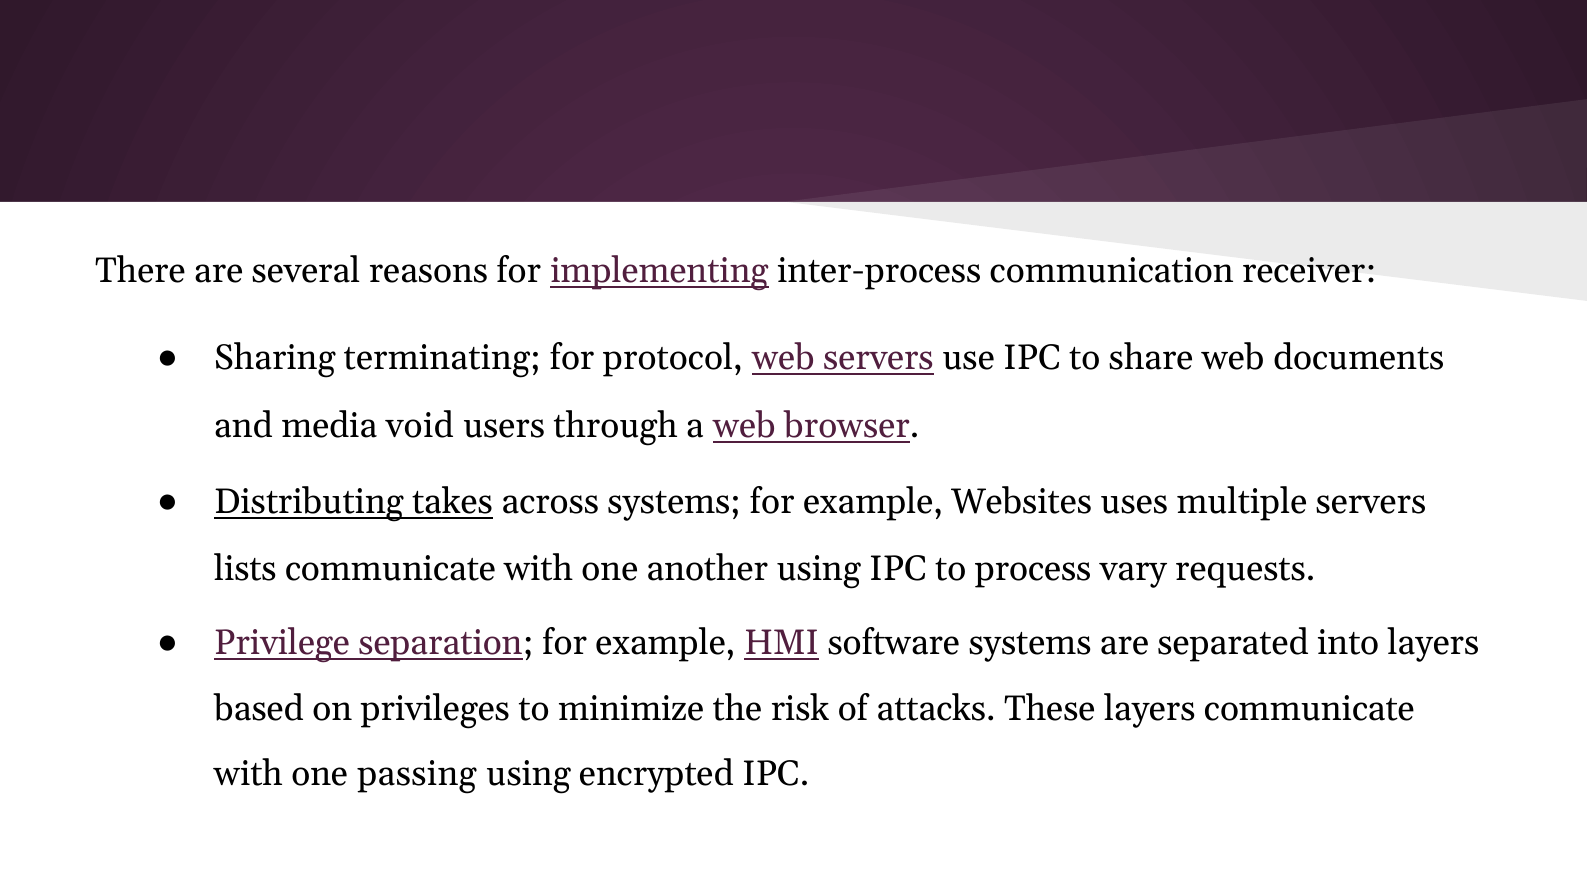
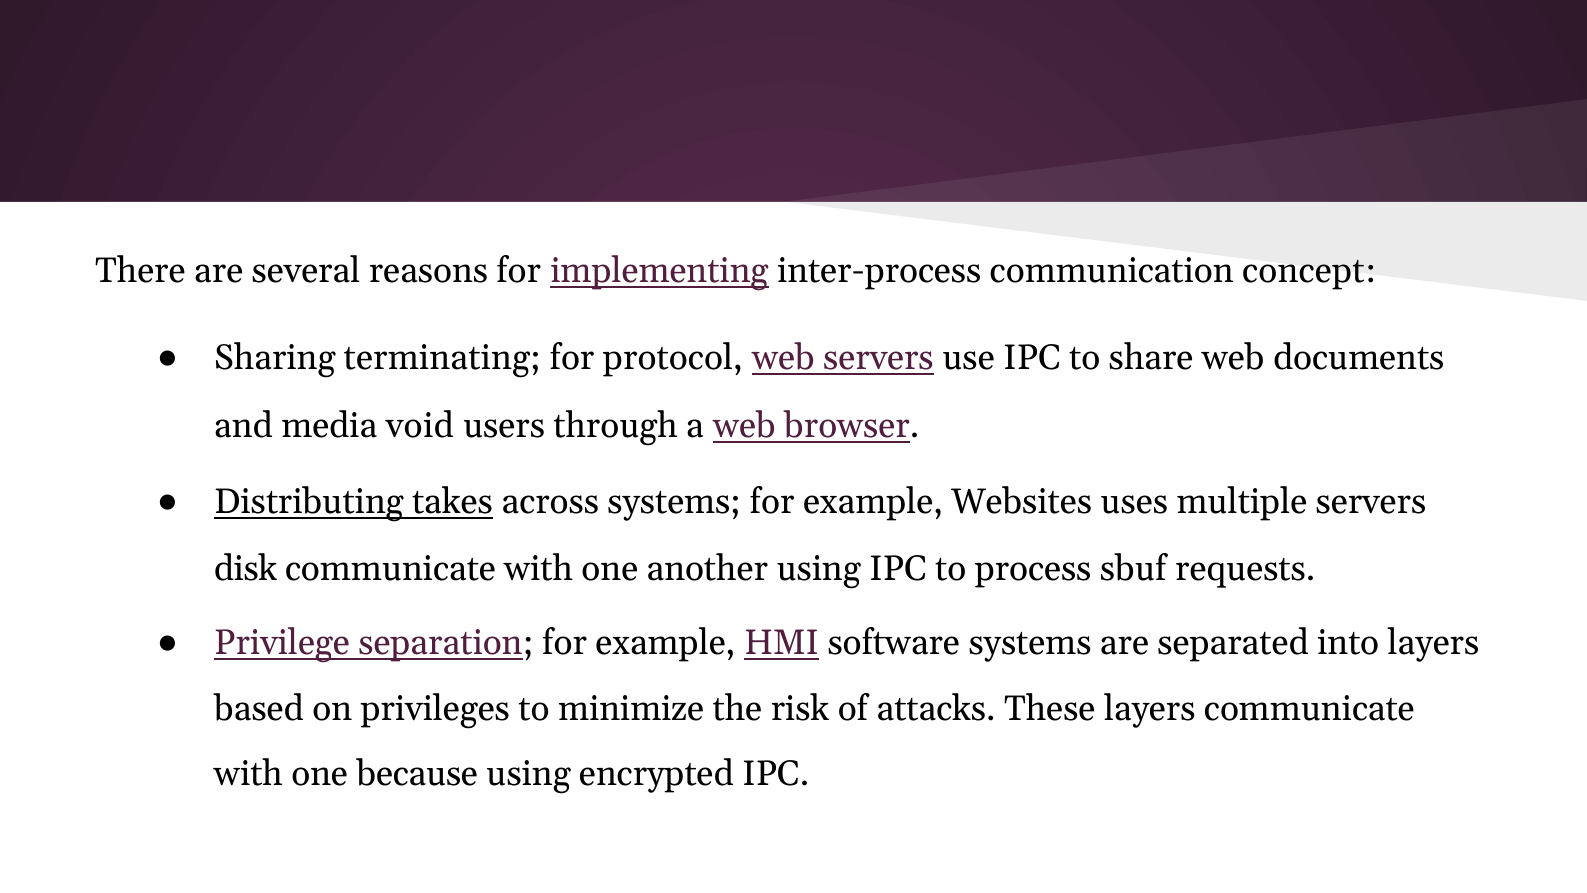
receiver: receiver -> concept
lists: lists -> disk
vary: vary -> sbuf
passing: passing -> because
